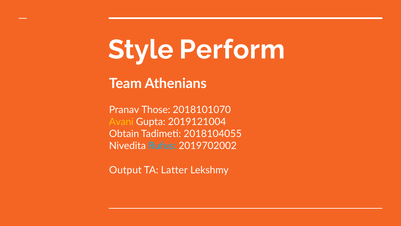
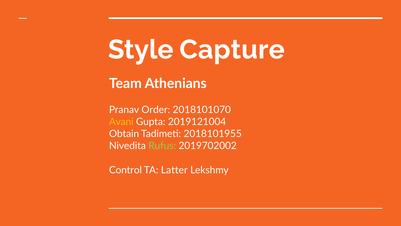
Perform: Perform -> Capture
Those: Those -> Order
2018104055: 2018104055 -> 2018101955
Rufus colour: light blue -> light green
Output: Output -> Control
